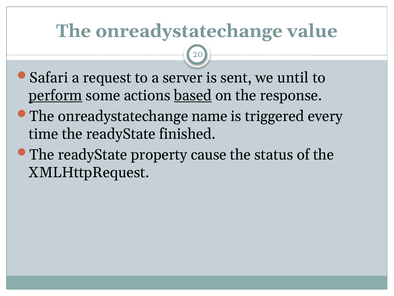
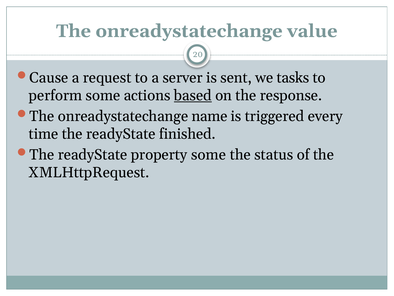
Safari: Safari -> Cause
until: until -> tasks
perform underline: present -> none
property cause: cause -> some
